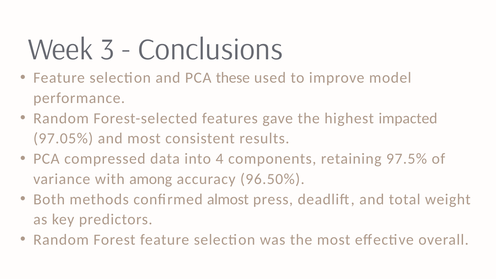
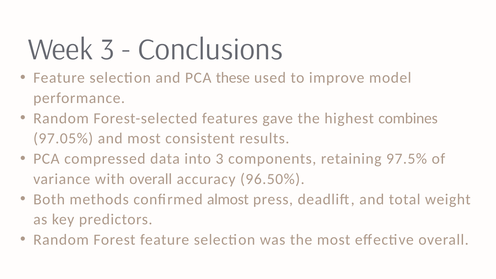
impacted: impacted -> combines
into 4: 4 -> 3
with among: among -> overall
